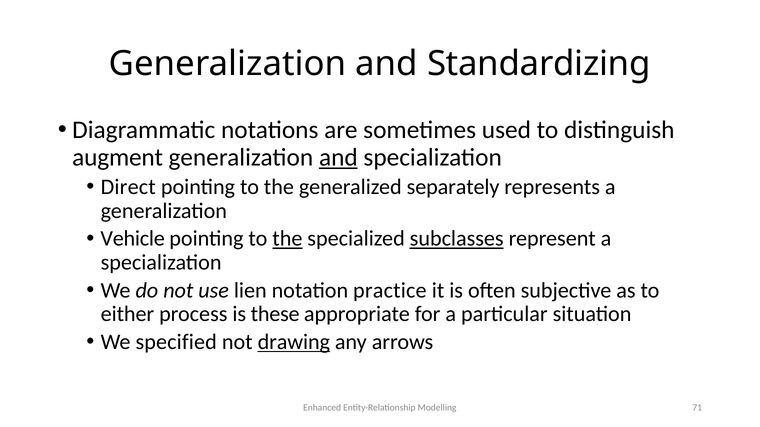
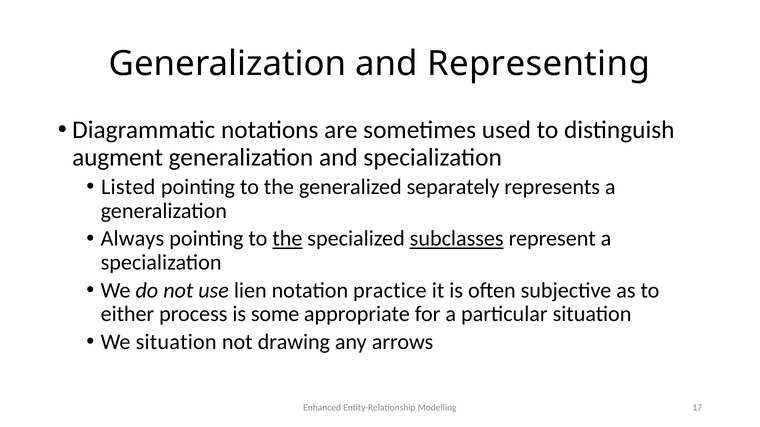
Standardizing: Standardizing -> Representing
and at (338, 158) underline: present -> none
Direct: Direct -> Listed
Vehicle: Vehicle -> Always
these: these -> some
We specified: specified -> situation
drawing underline: present -> none
71: 71 -> 17
